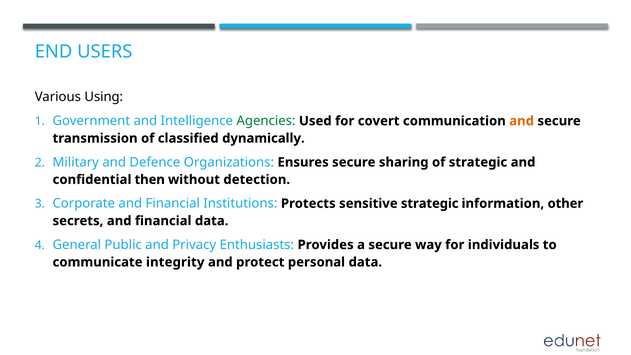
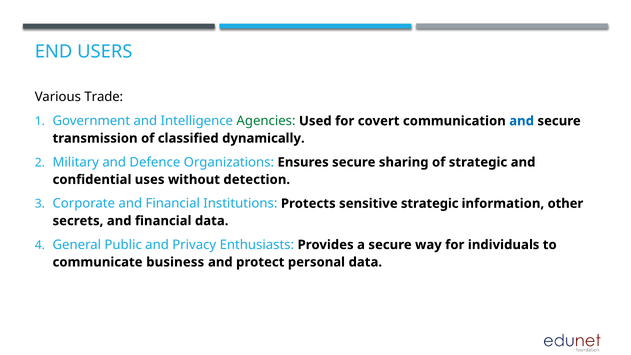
Using: Using -> Trade
and at (522, 121) colour: orange -> blue
then: then -> uses
integrity: integrity -> business
